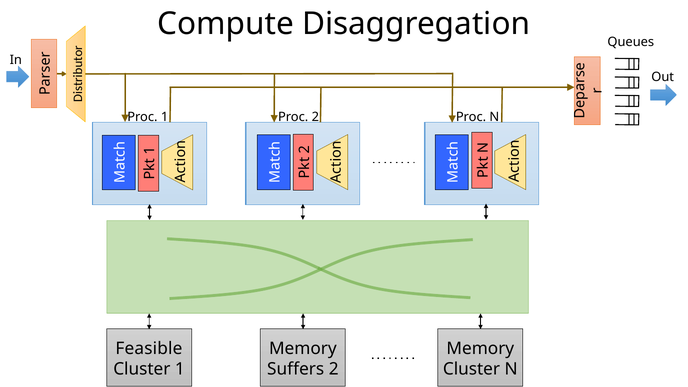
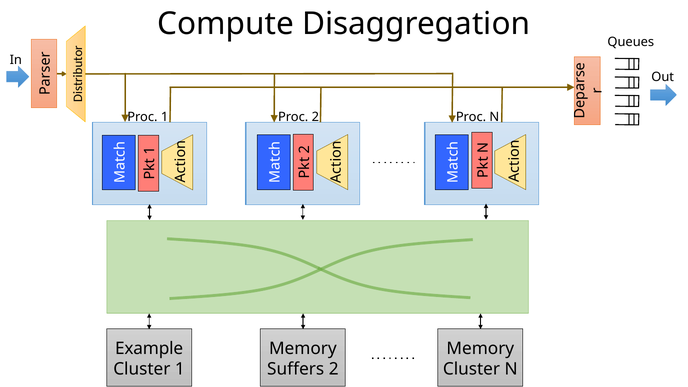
Feasible: Feasible -> Example
